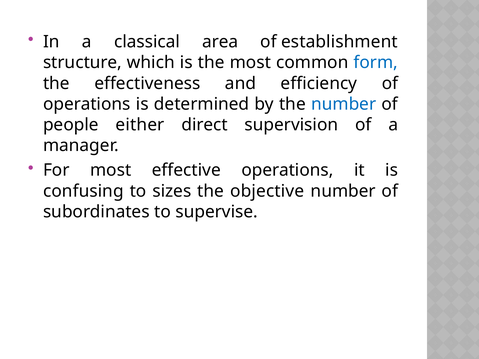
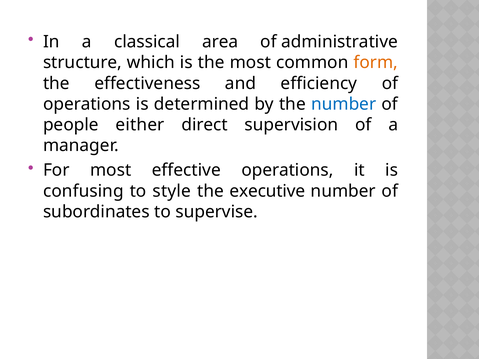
establishment: establishment -> administrative
form colour: blue -> orange
sizes: sizes -> style
objective: objective -> executive
